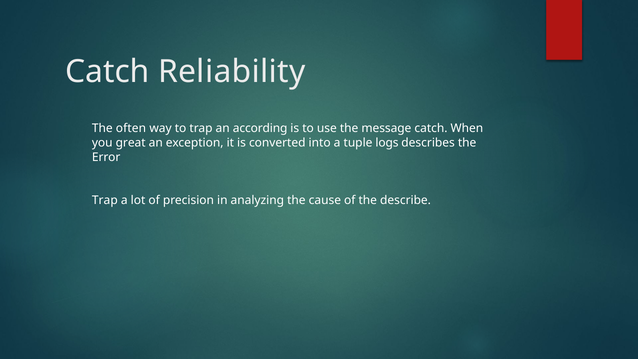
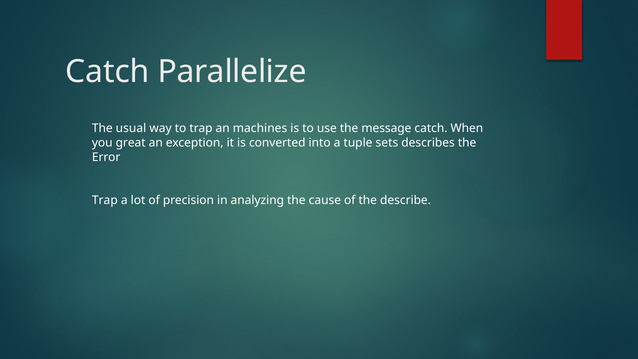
Reliability: Reliability -> Parallelize
often: often -> usual
according: according -> machines
logs: logs -> sets
